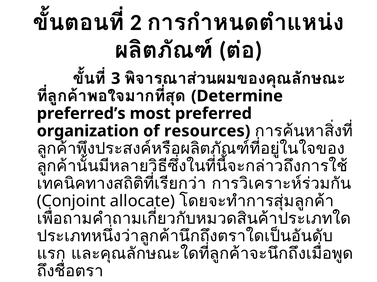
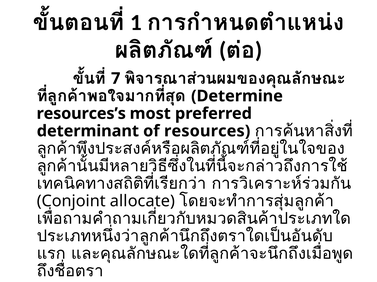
2: 2 -> 1
3: 3 -> 7
preferred’s: preferred’s -> resources’s
organization: organization -> determinant
